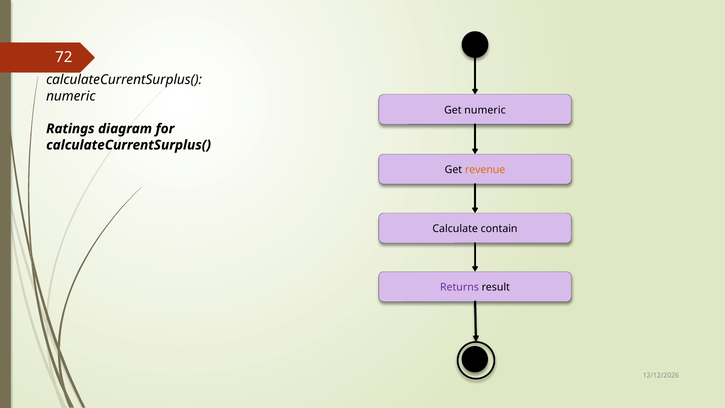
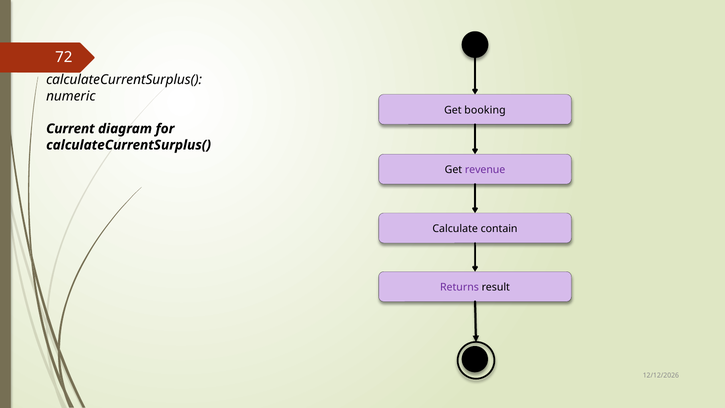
Get numeric: numeric -> booking
Ratings: Ratings -> Current
revenue colour: orange -> purple
